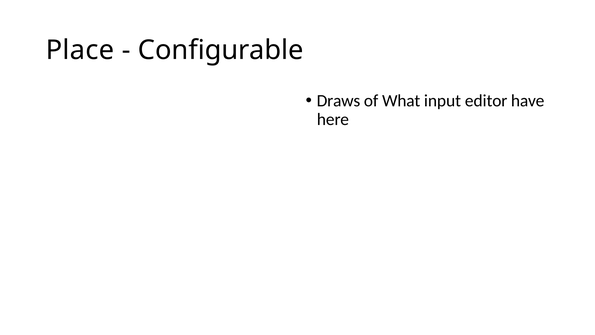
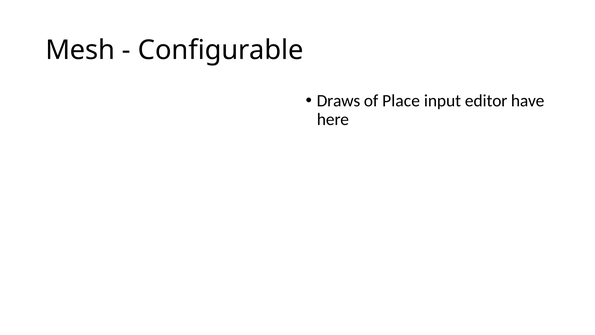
Place: Place -> Mesh
What: What -> Place
